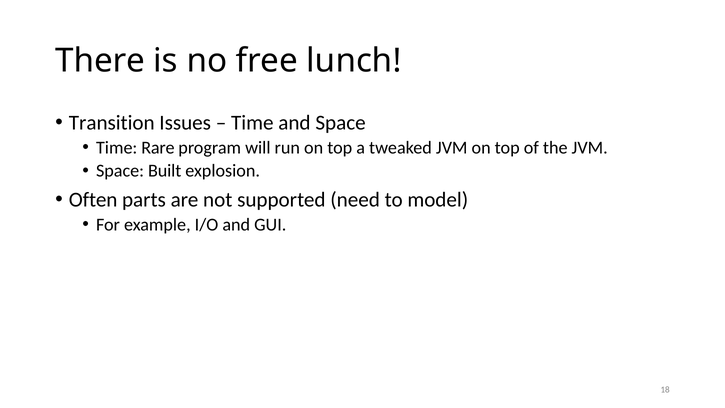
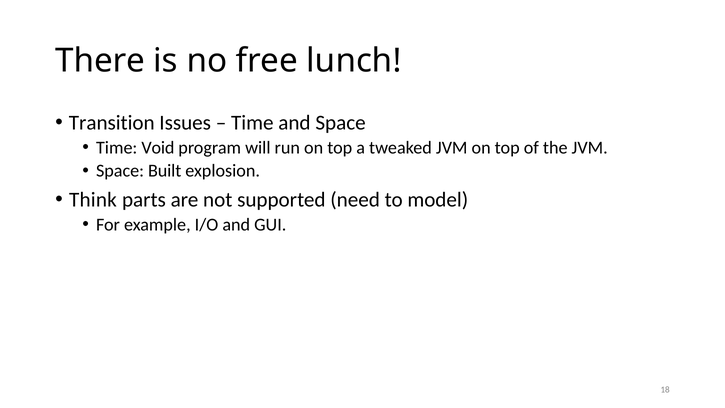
Rare: Rare -> Void
Often: Often -> Think
